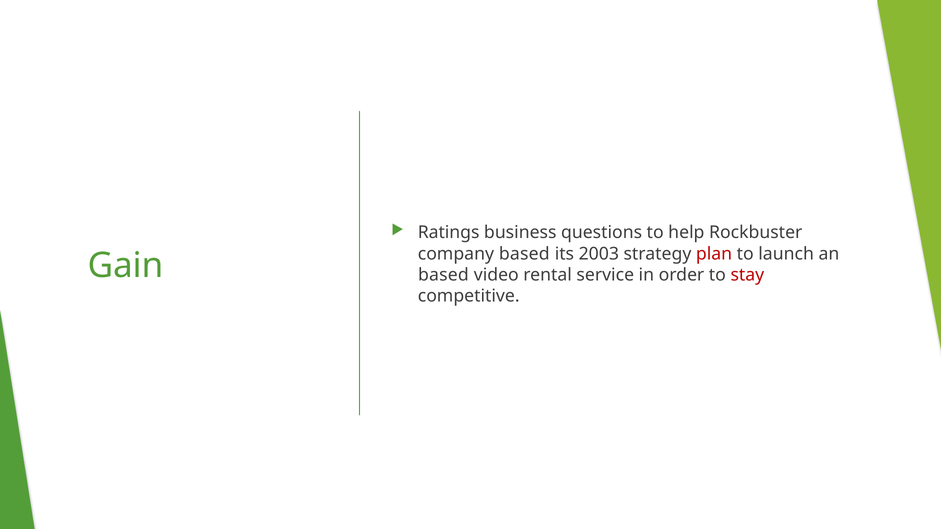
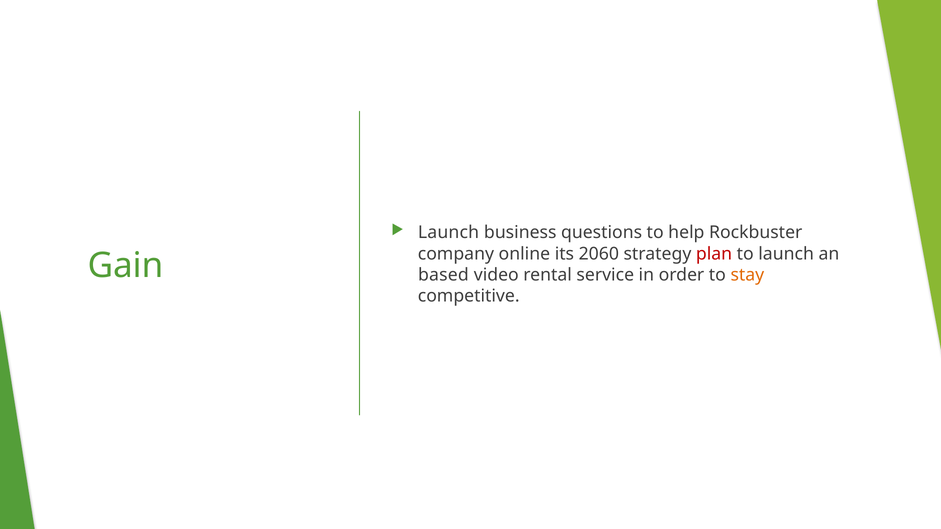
Ratings at (449, 233): Ratings -> Launch
company based: based -> online
2003: 2003 -> 2060
stay colour: red -> orange
